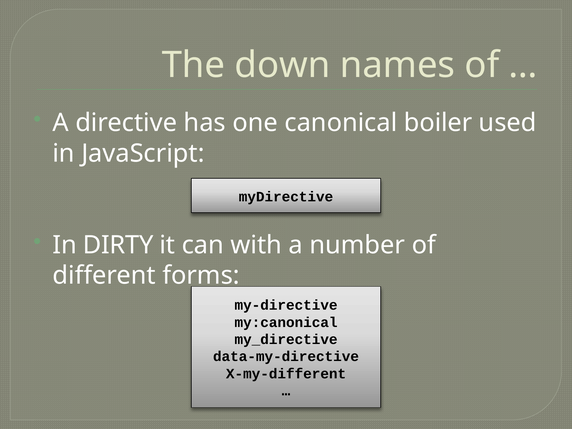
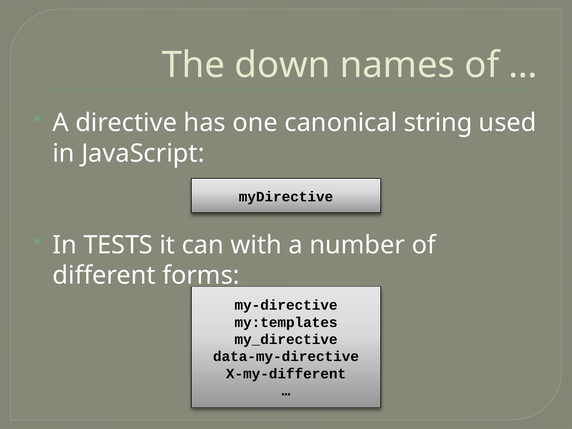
boiler: boiler -> string
DIRTY: DIRTY -> TESTS
my:canonical: my:canonical -> my:templates
